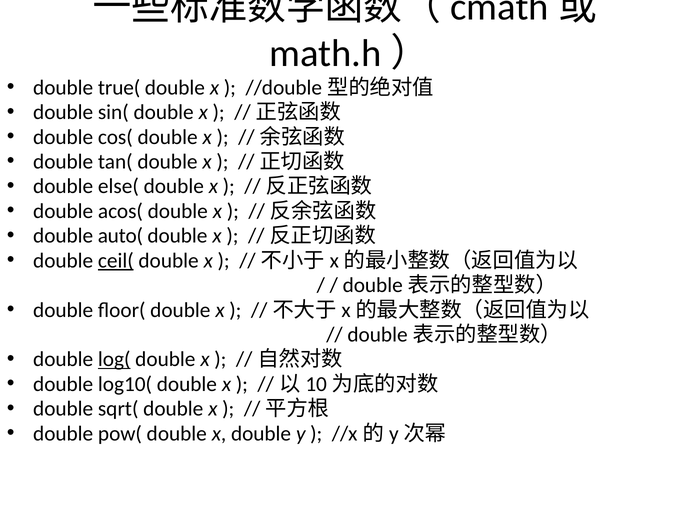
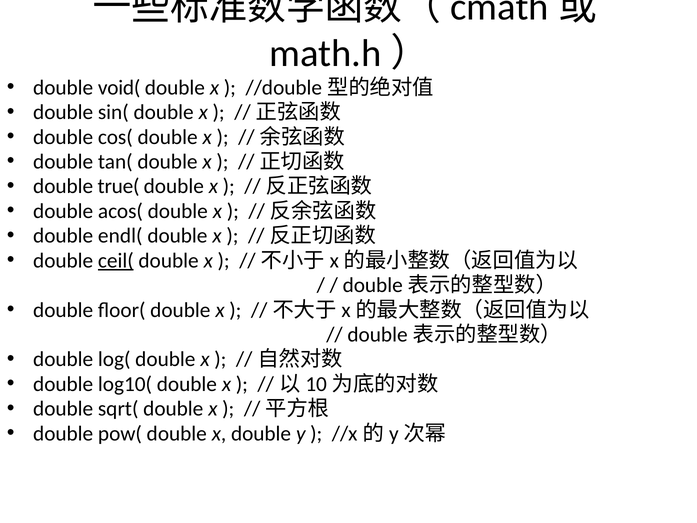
true(: true( -> void(
else(: else( -> true(
auto(: auto( -> endl(
log( underline: present -> none
